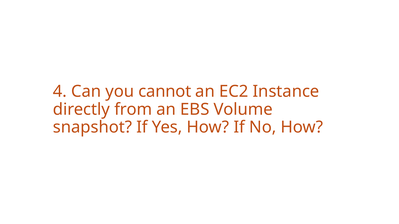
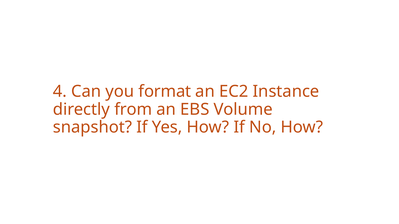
cannot: cannot -> format
